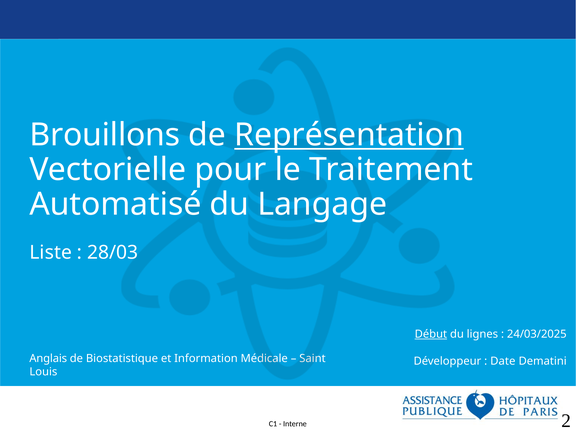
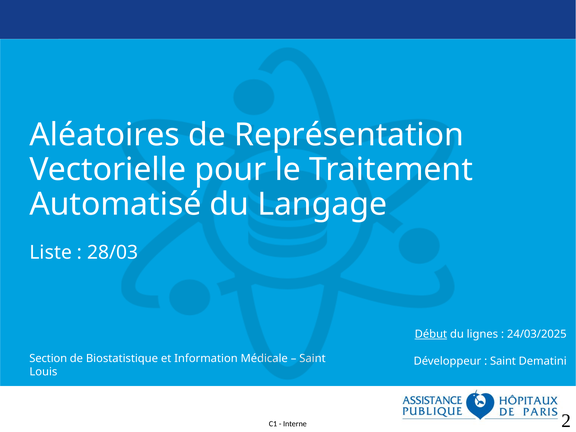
Brouillons: Brouillons -> Aléatoires
Représentation underline: present -> none
Anglais: Anglais -> Section
Date at (503, 361): Date -> Saint
